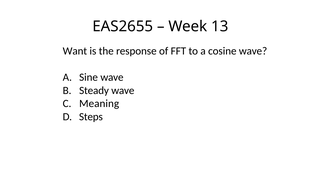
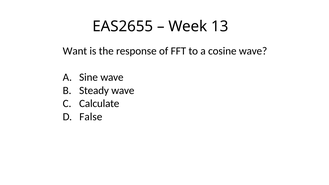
Meaning: Meaning -> Calculate
Steps: Steps -> False
